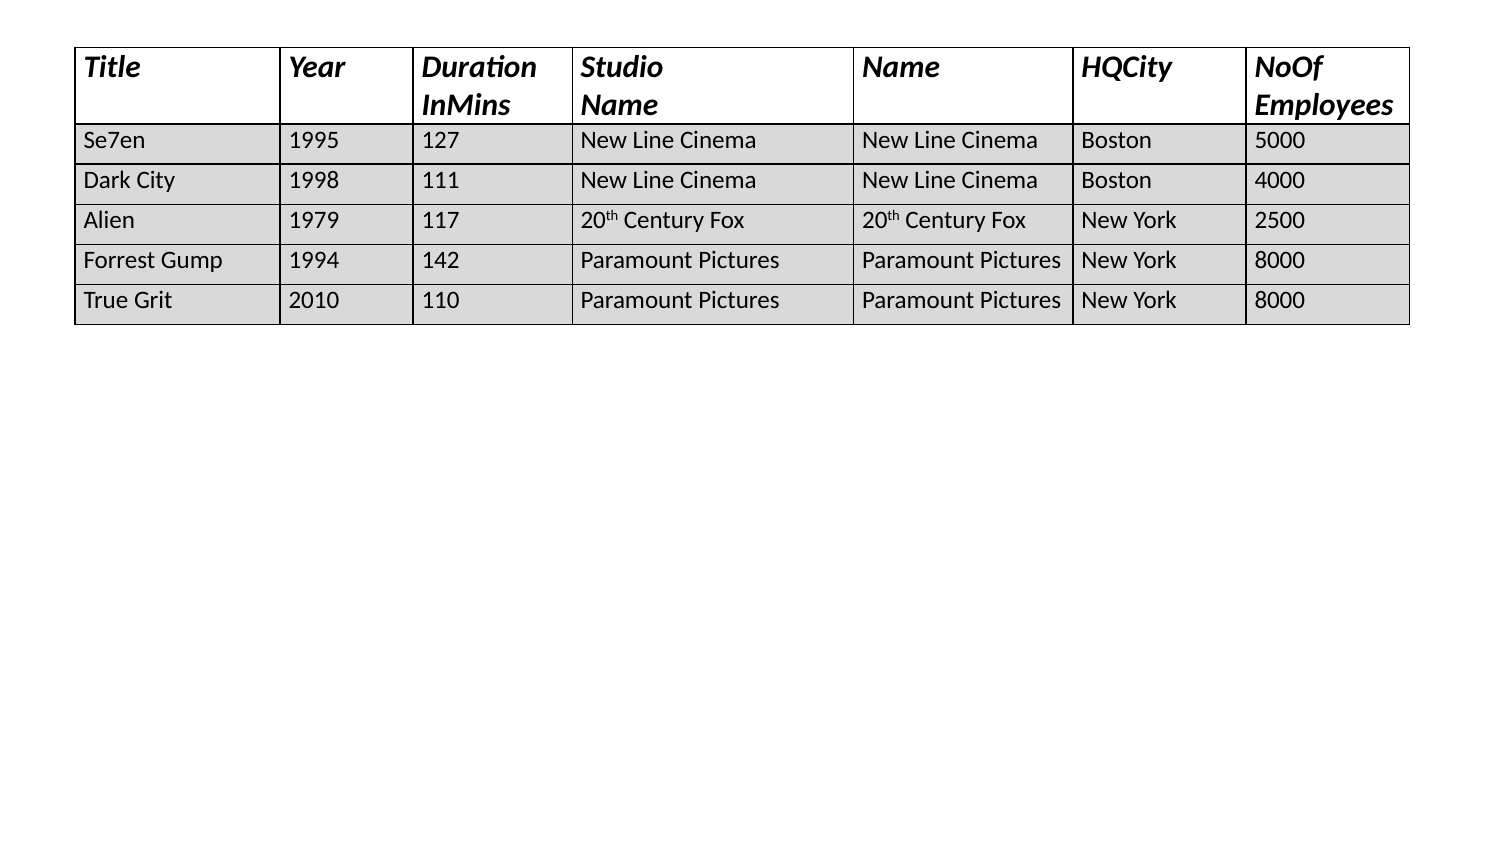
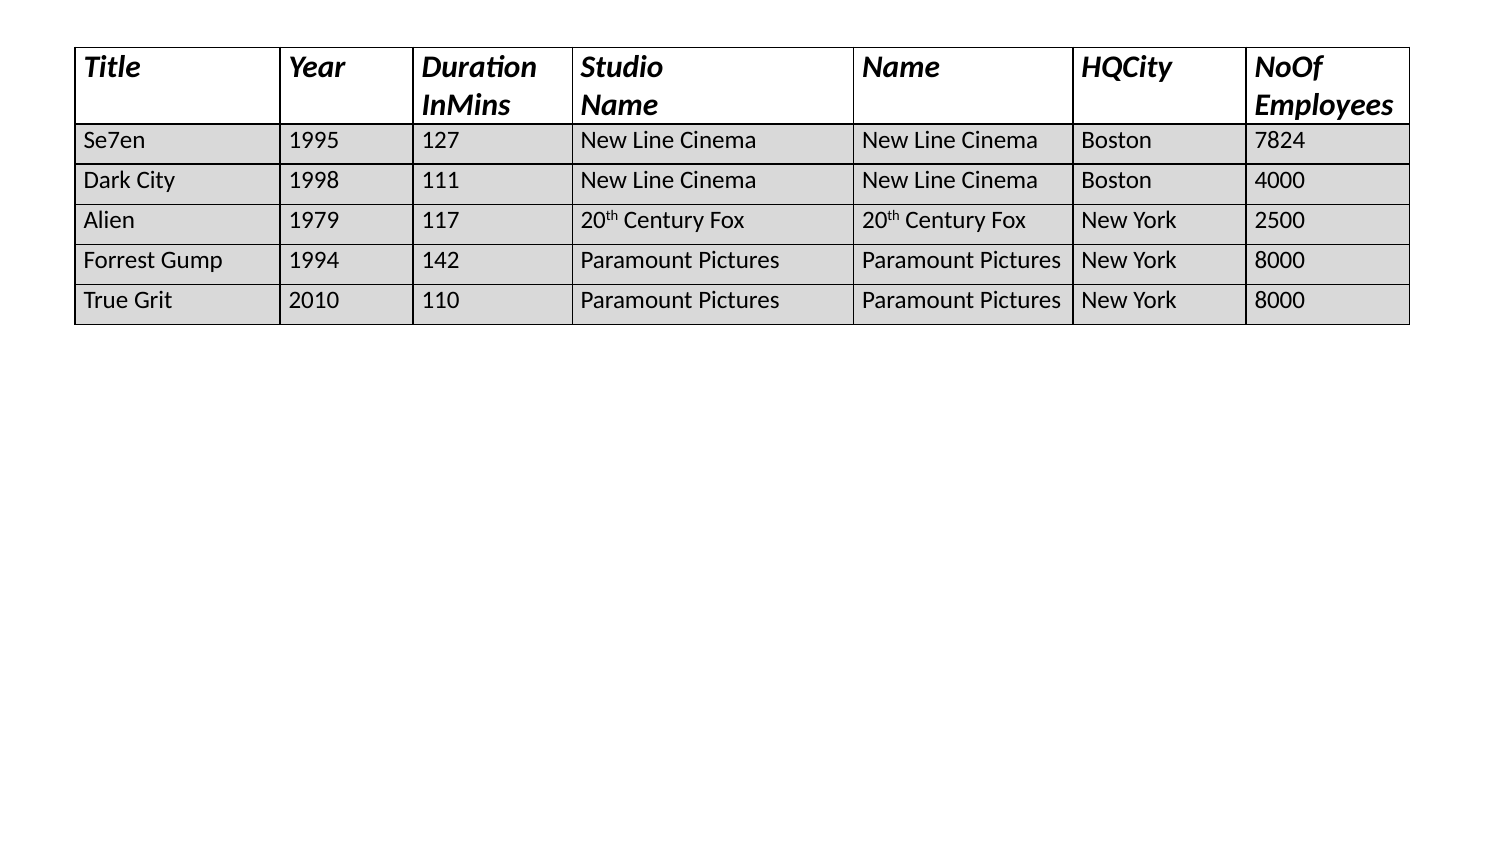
5000: 5000 -> 7824
